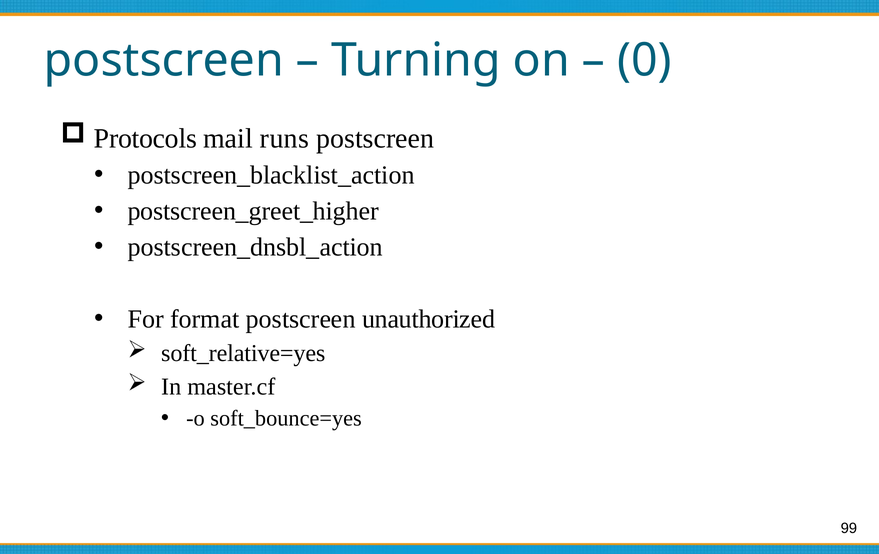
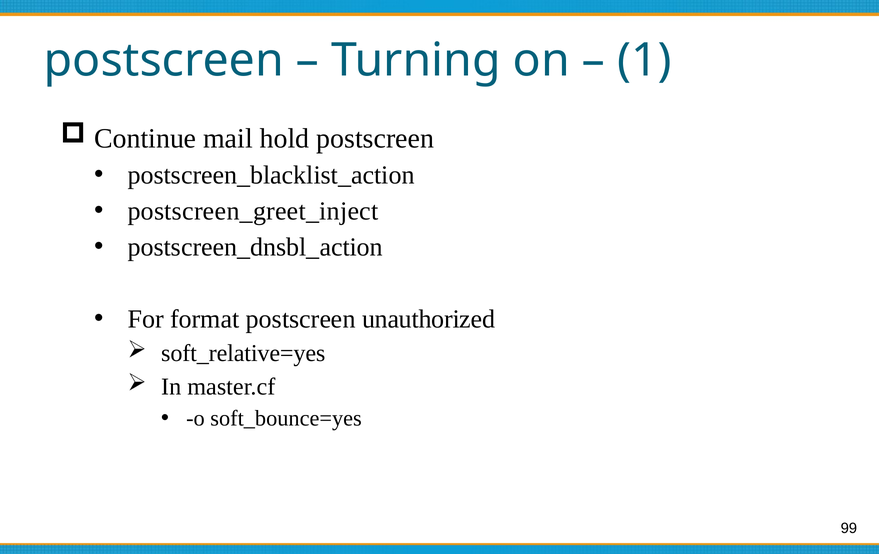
0: 0 -> 1
Protocols: Protocols -> Continue
runs: runs -> hold
postscreen_greet_higher: postscreen_greet_higher -> postscreen_greet_inject
